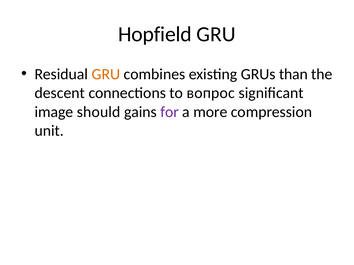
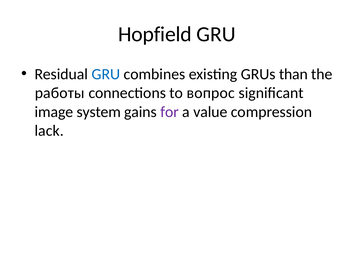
GRU at (106, 74) colour: orange -> blue
descent: descent -> работы
should: should -> system
more: more -> value
unit: unit -> lack
